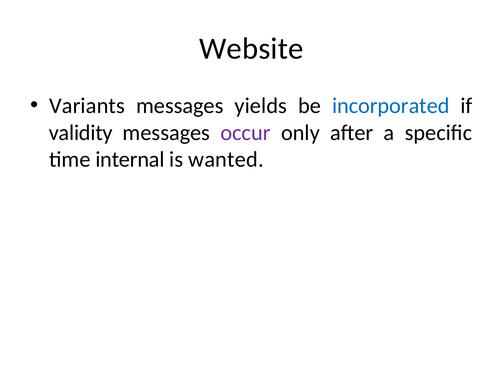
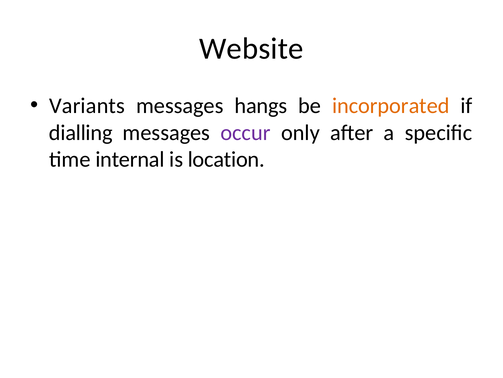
yields: yields -> hangs
incorporated colour: blue -> orange
validity: validity -> dialling
wanted: wanted -> location
